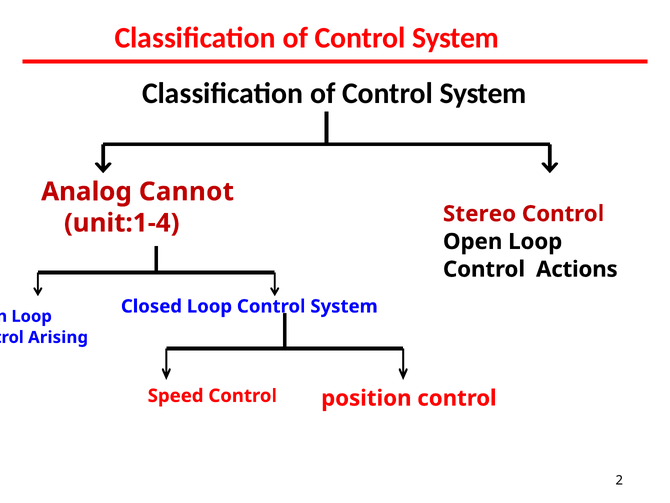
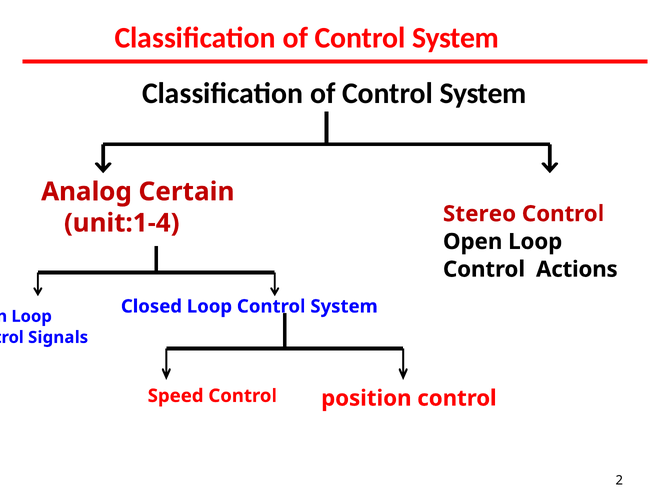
Cannot: Cannot -> Certain
Arising: Arising -> Signals
